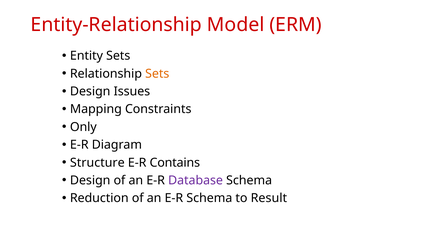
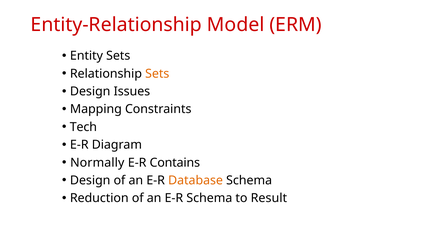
Only: Only -> Tech
Structure: Structure -> Normally
Database colour: purple -> orange
